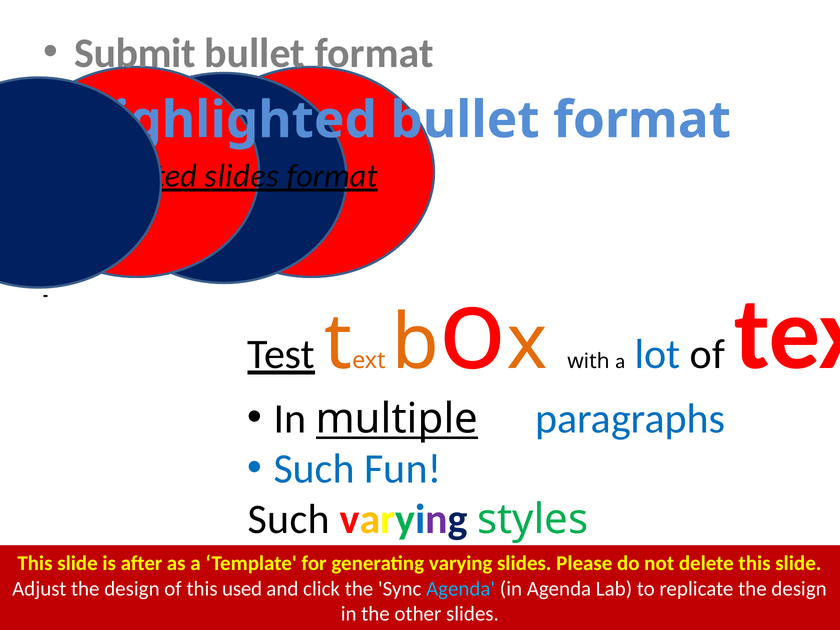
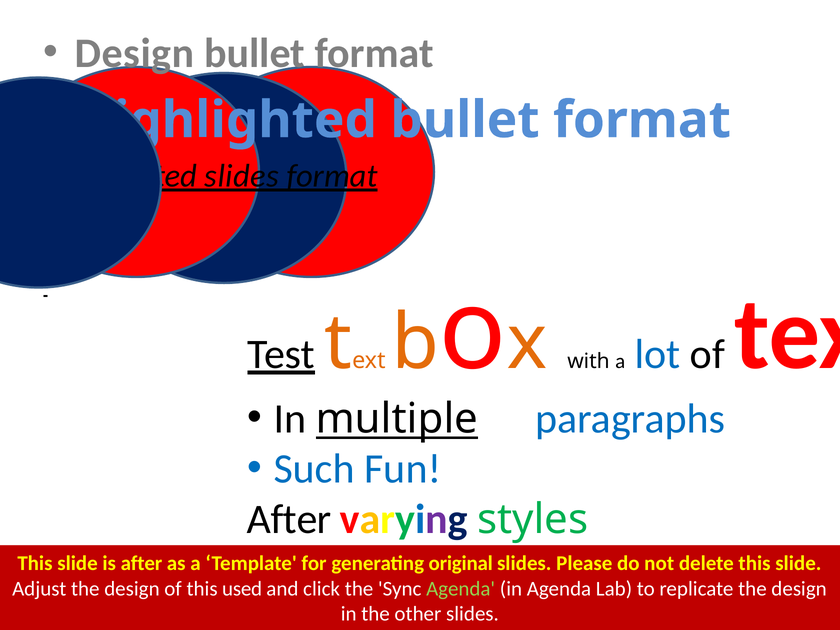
Submit at (135, 53): Submit -> Design
Such at (289, 519): Such -> After
generating varying: varying -> original
Agenda at (461, 589) colour: light blue -> light green
